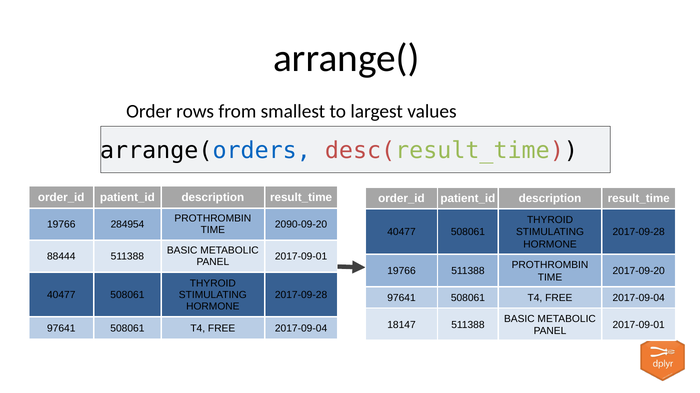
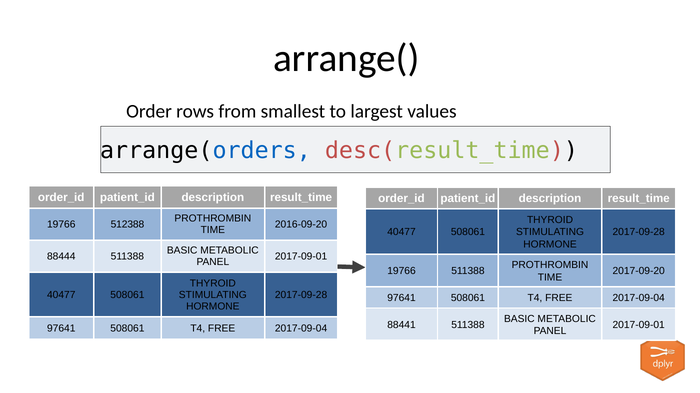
284954: 284954 -> 512388
2090-09-20: 2090-09-20 -> 2016-09-20
18147: 18147 -> 88441
